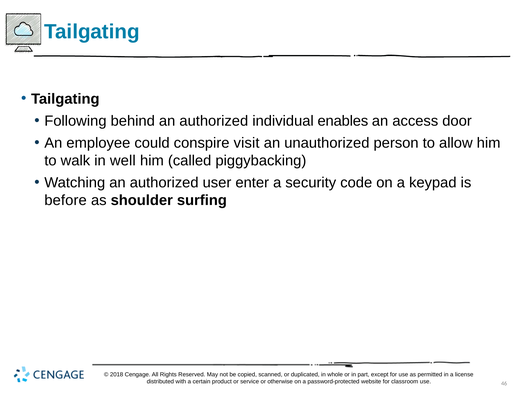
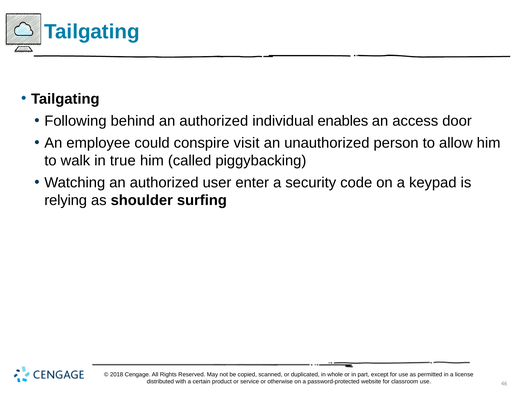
well: well -> true
before: before -> relying
